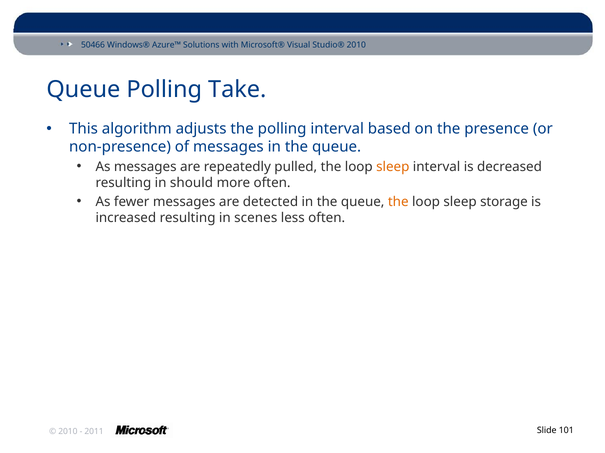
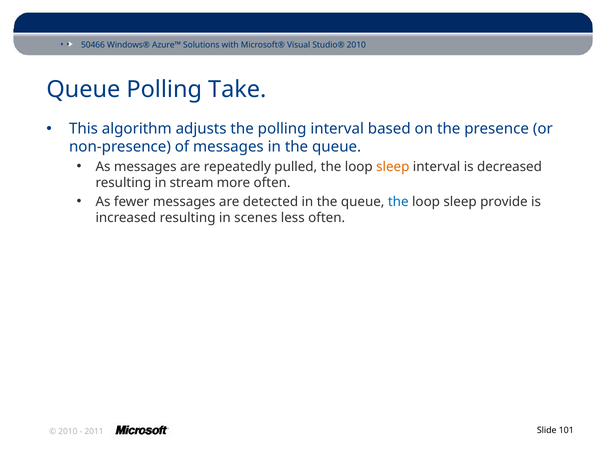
should: should -> stream
the at (398, 202) colour: orange -> blue
storage: storage -> provide
